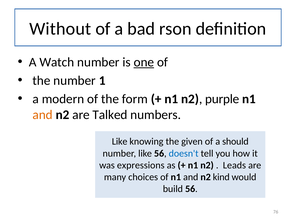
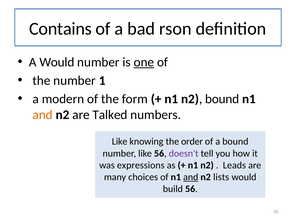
Without: Without -> Contains
A Watch: Watch -> Would
n2 purple: purple -> bound
given: given -> order
a should: should -> bound
doesn't colour: blue -> purple
and at (191, 177) underline: none -> present
kind: kind -> lists
